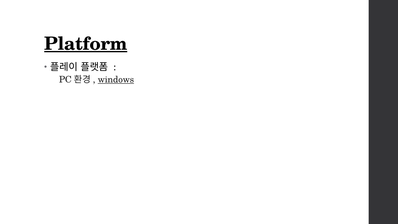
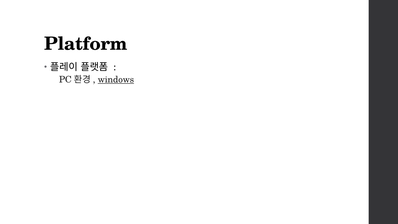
Platform underline: present -> none
